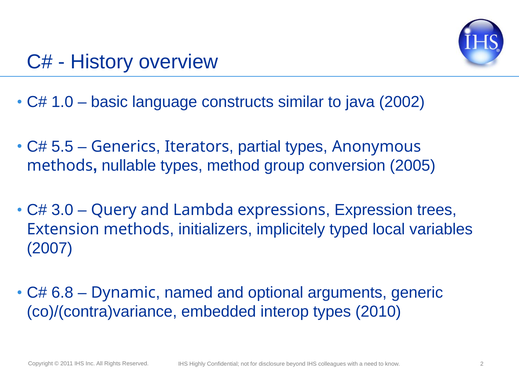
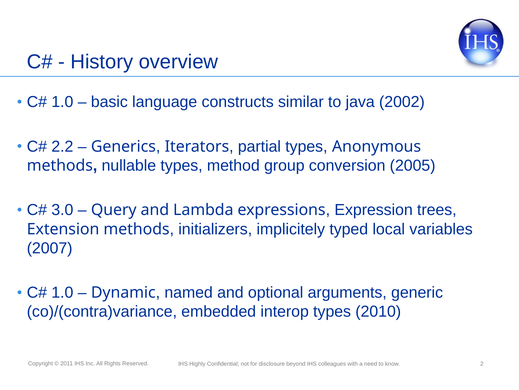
5.5: 5.5 -> 2.2
6.8 at (62, 292): 6.8 -> 1.0
